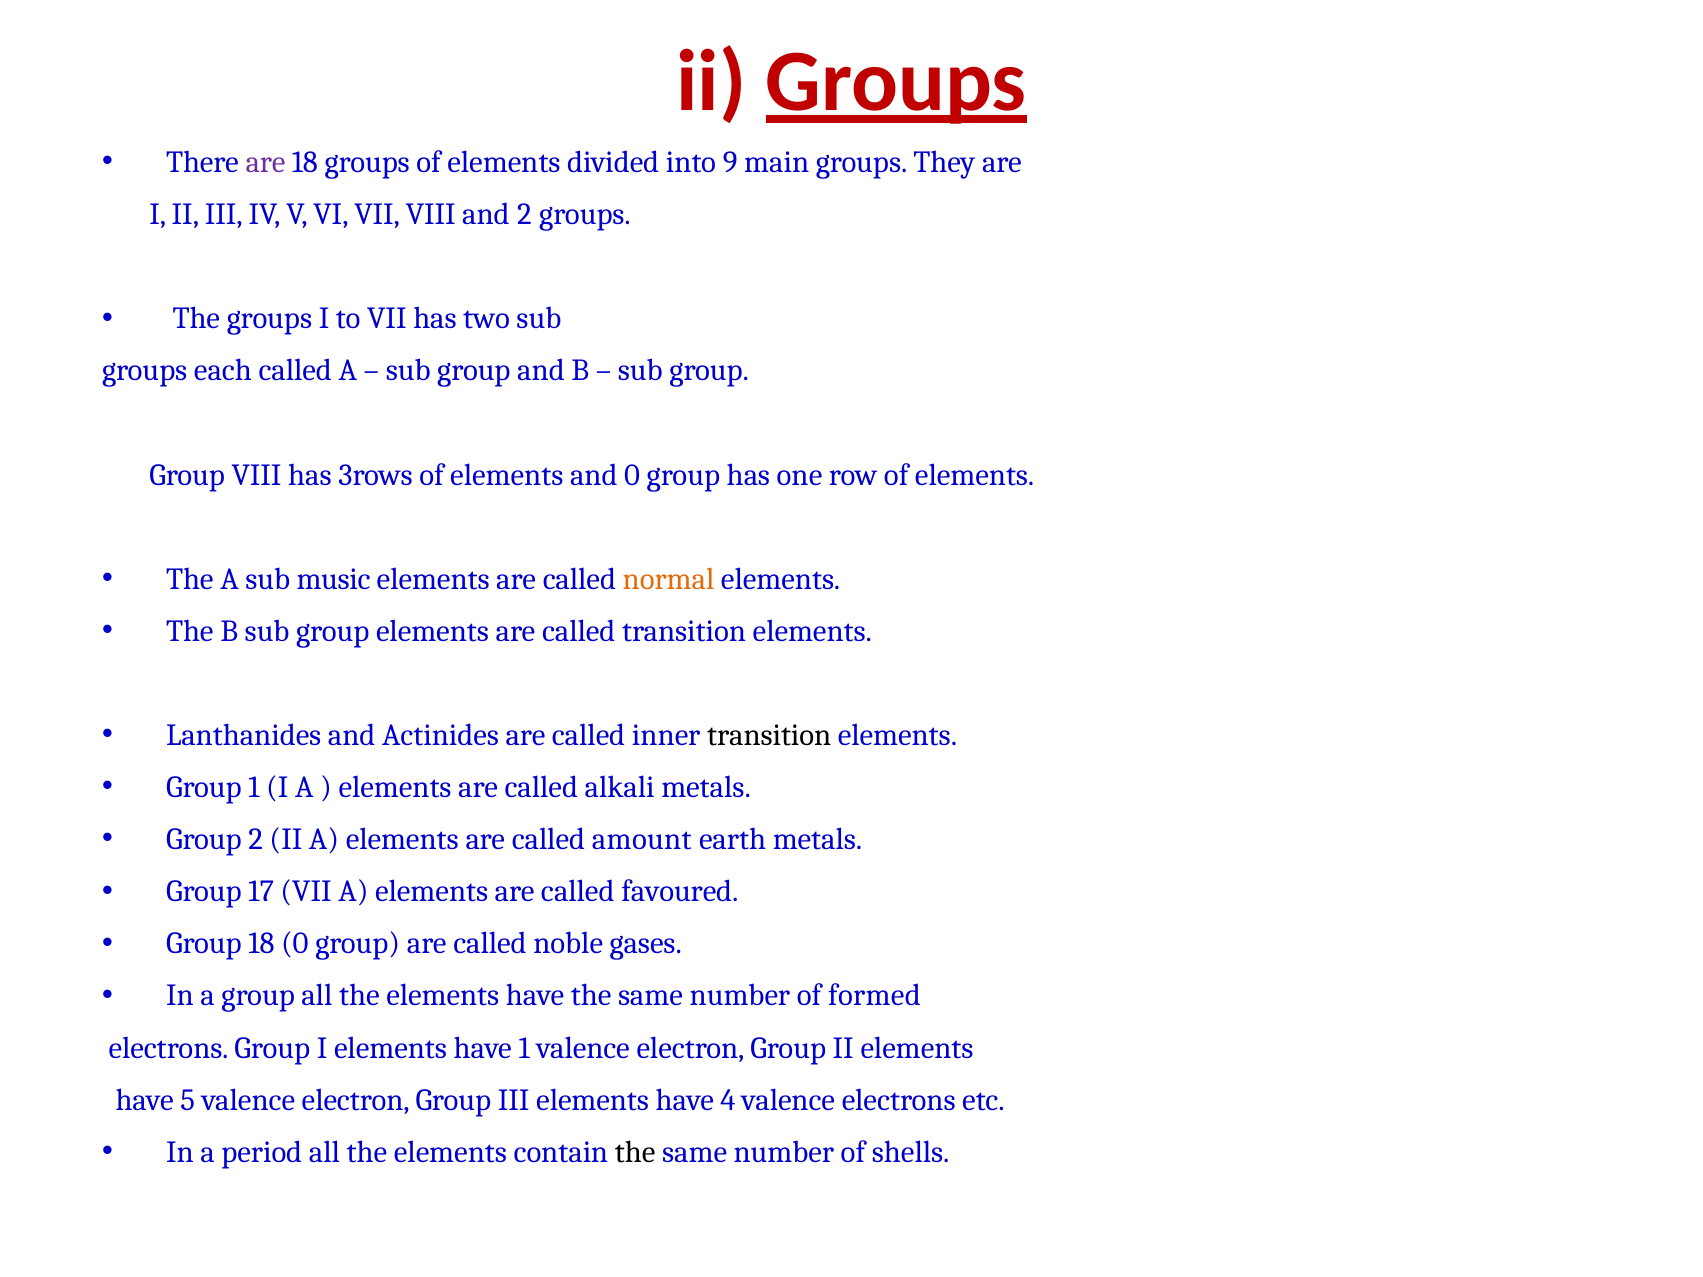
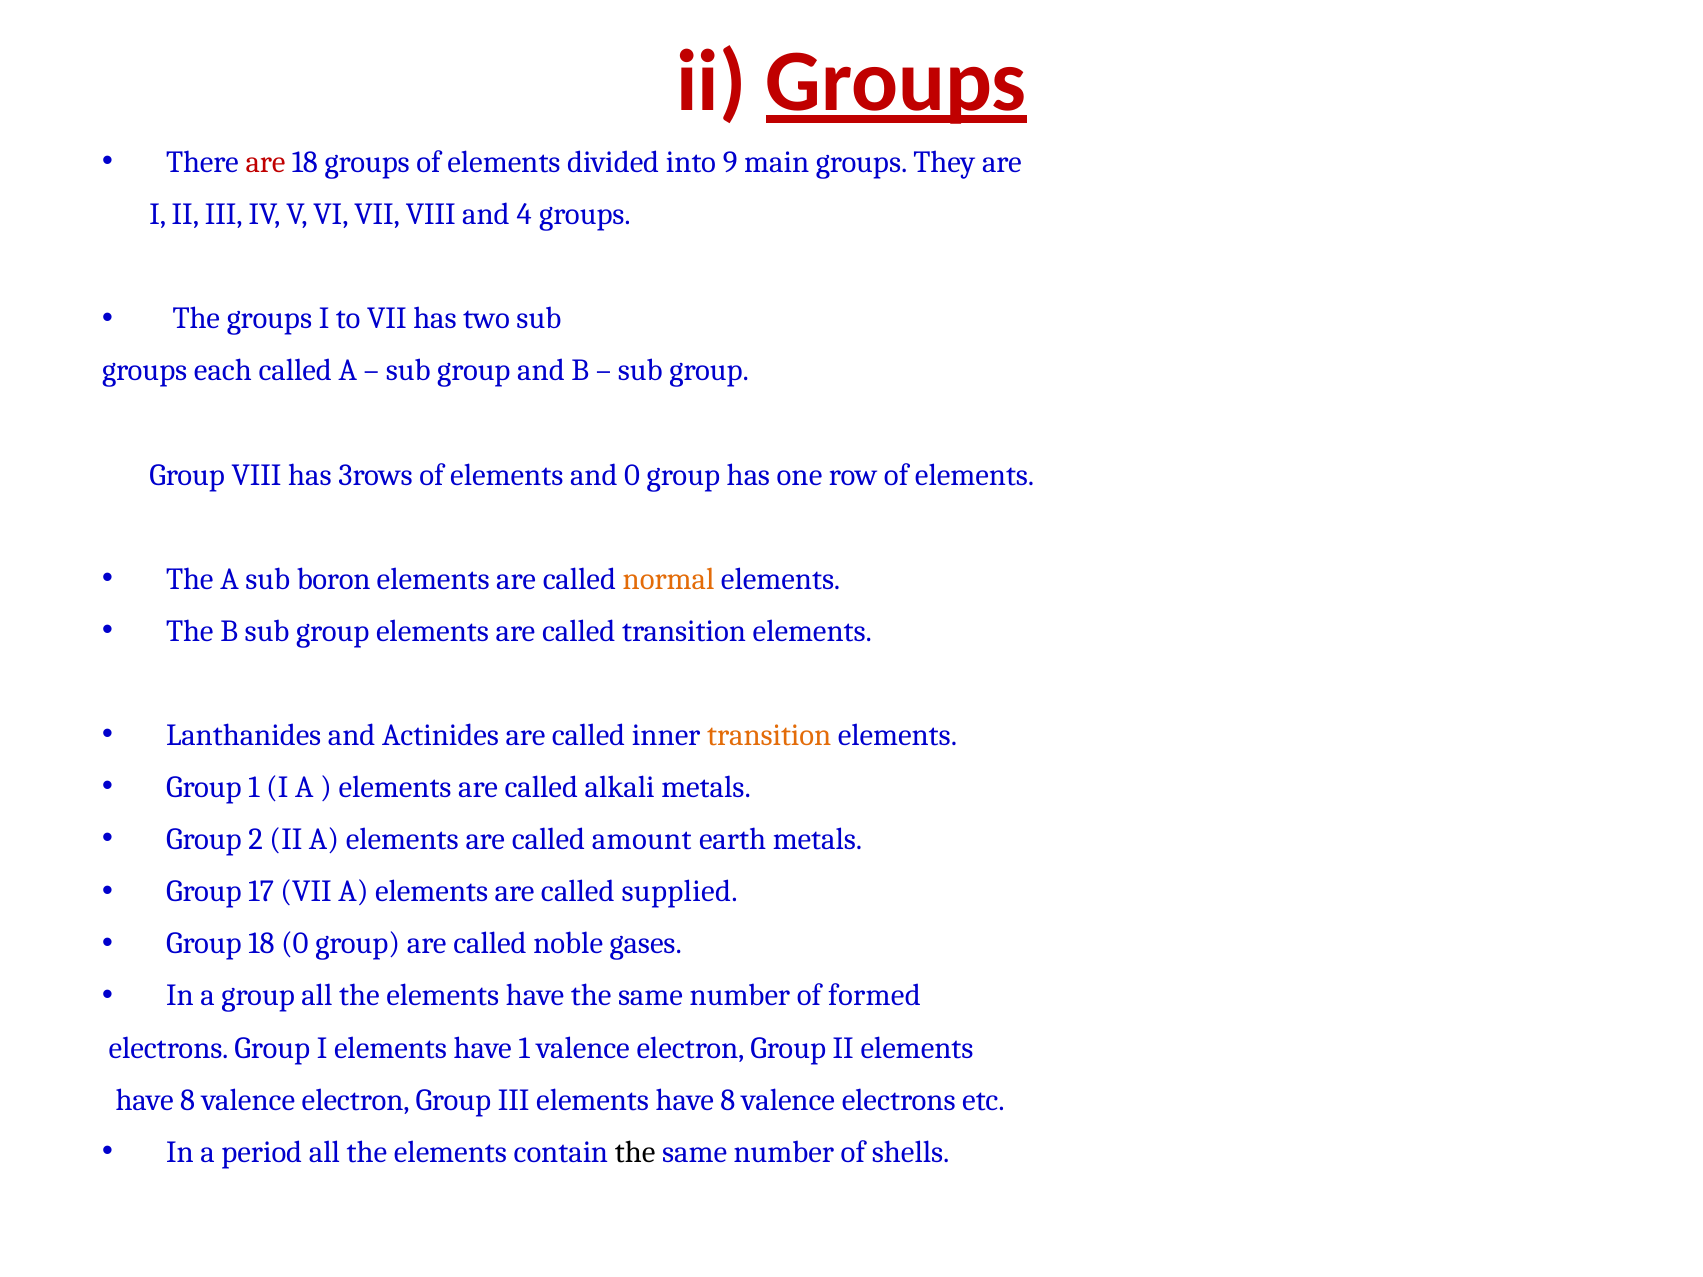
are at (265, 162) colour: purple -> red
and 2: 2 -> 4
music: music -> boron
transition at (769, 736) colour: black -> orange
favoured: favoured -> supplied
5 at (188, 1100): 5 -> 8
III elements have 4: 4 -> 8
